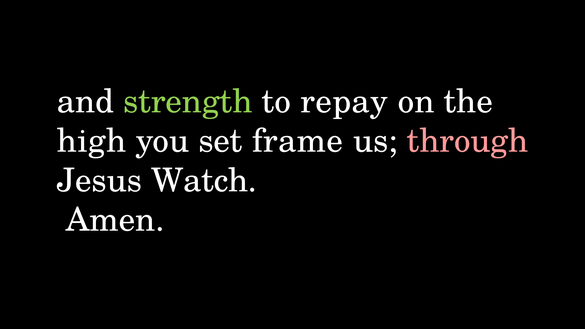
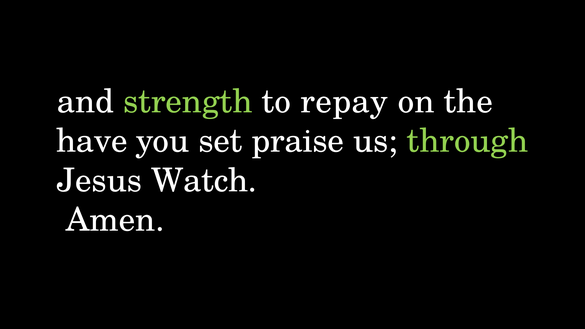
high: high -> have
frame: frame -> praise
through colour: pink -> light green
